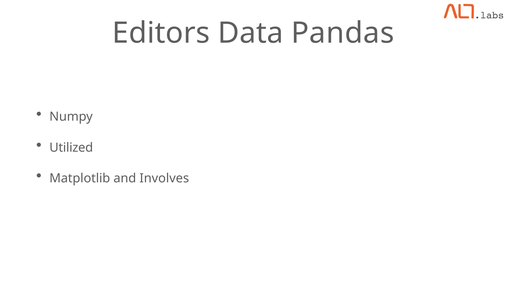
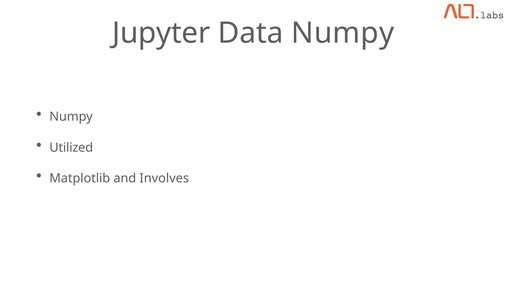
Editors: Editors -> Jupyter
Data Pandas: Pandas -> Numpy
